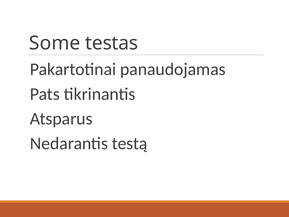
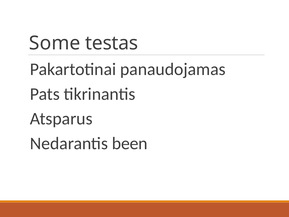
testą: testą -> been
